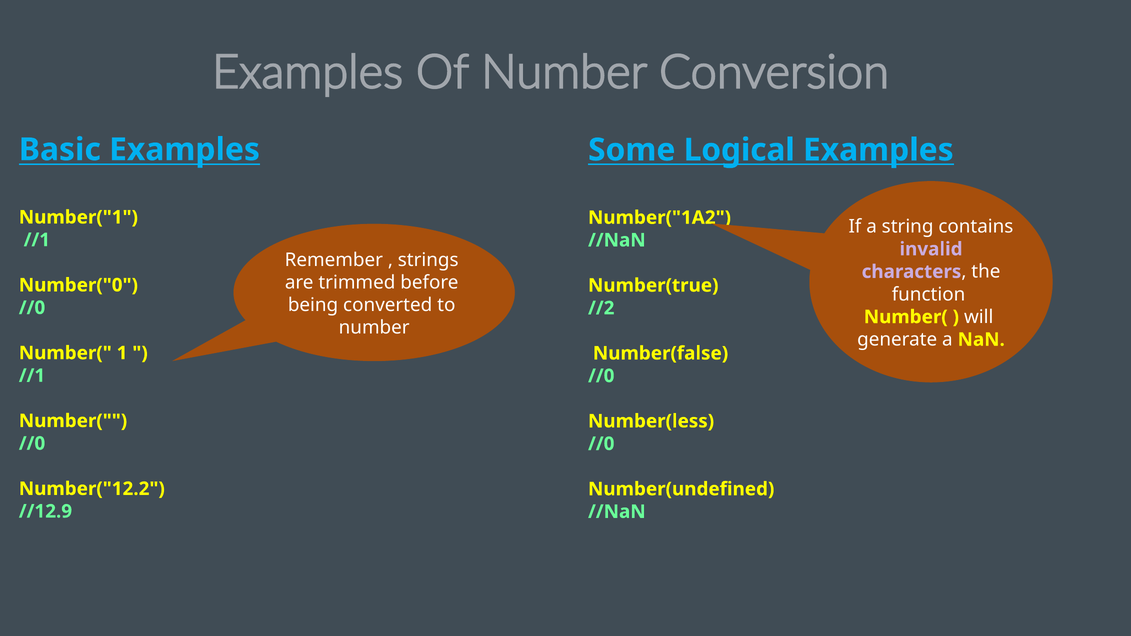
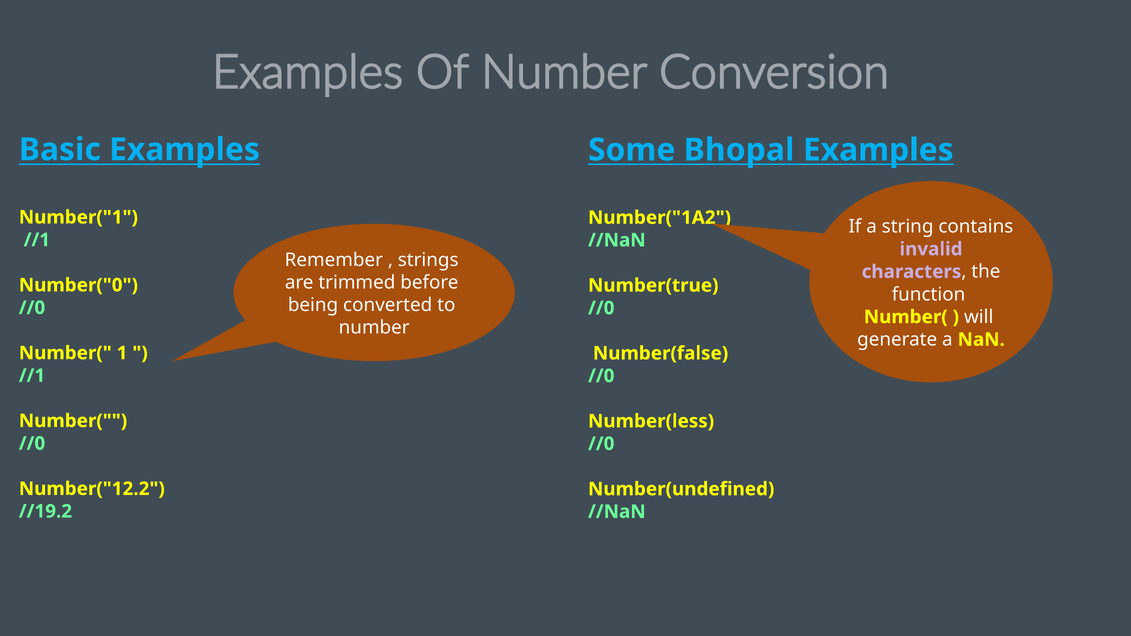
Logical: Logical -> Bhopal
//2 at (601, 308): //2 -> //0
//12.9: //12.9 -> //19.2
